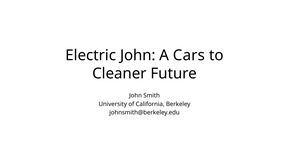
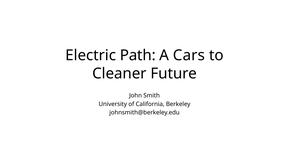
Electric John: John -> Path
